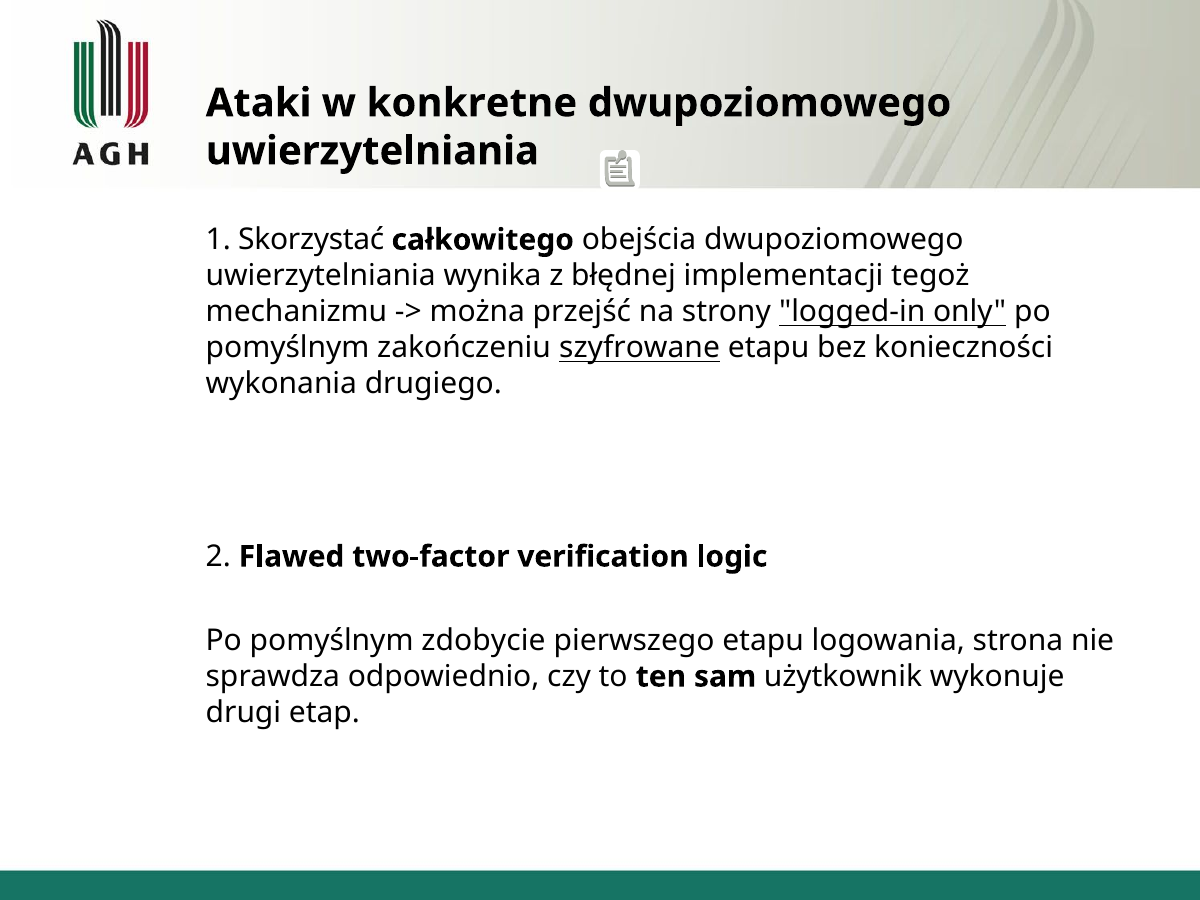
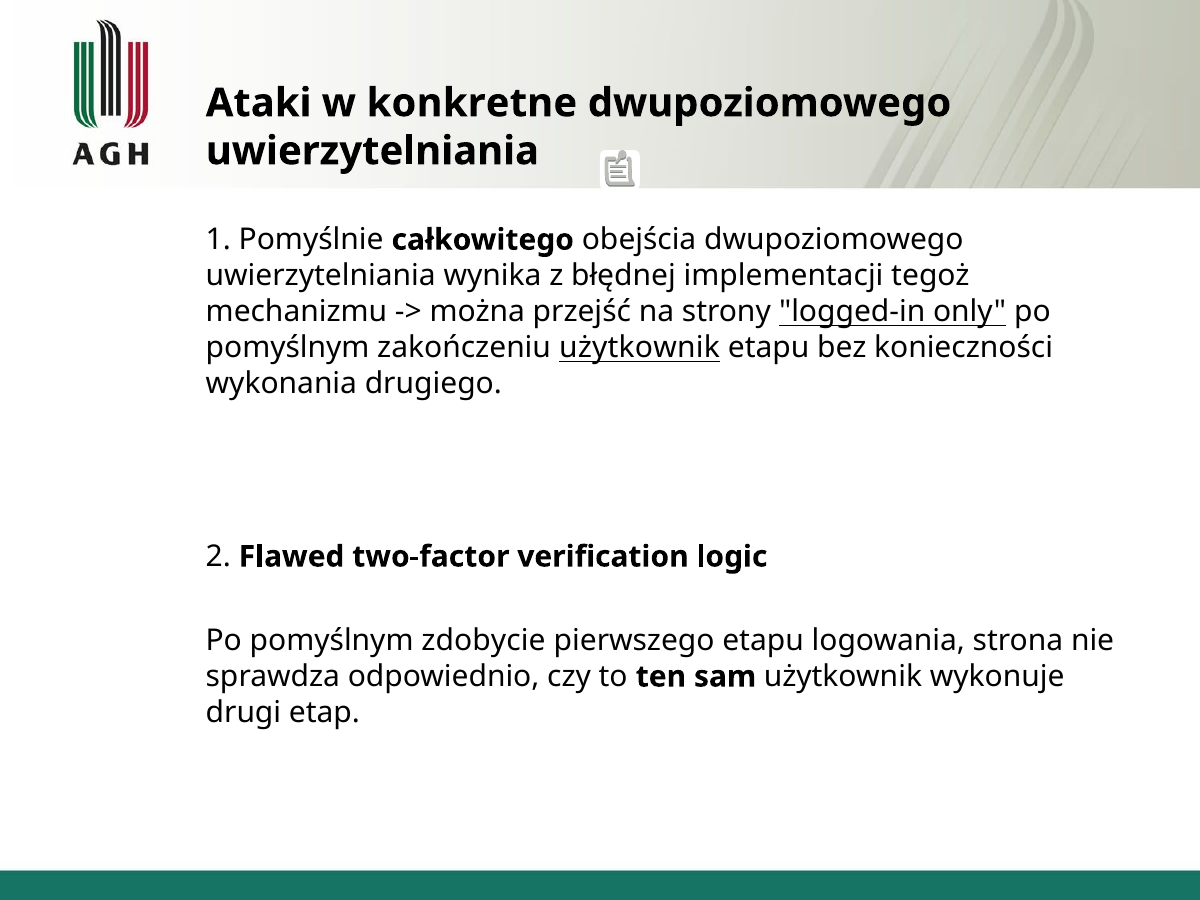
Skorzystać: Skorzystać -> Pomyślnie
zakończeniu szyfrowane: szyfrowane -> użytkownik
